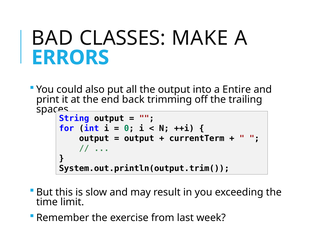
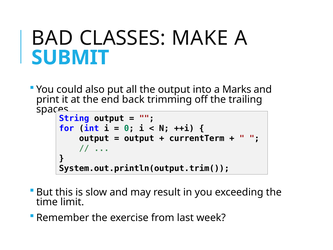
ERRORS: ERRORS -> SUBMIT
Entire: Entire -> Marks
